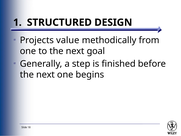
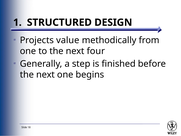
goal: goal -> four
